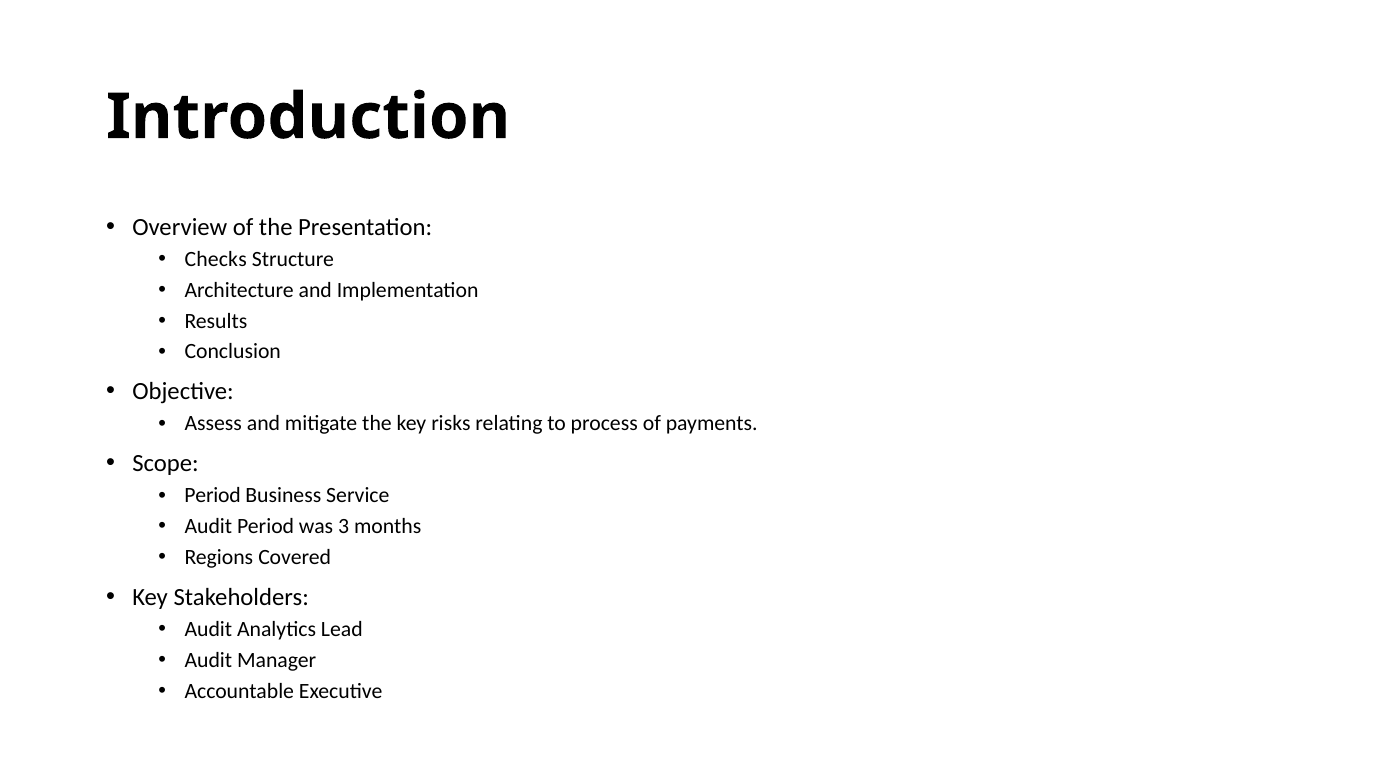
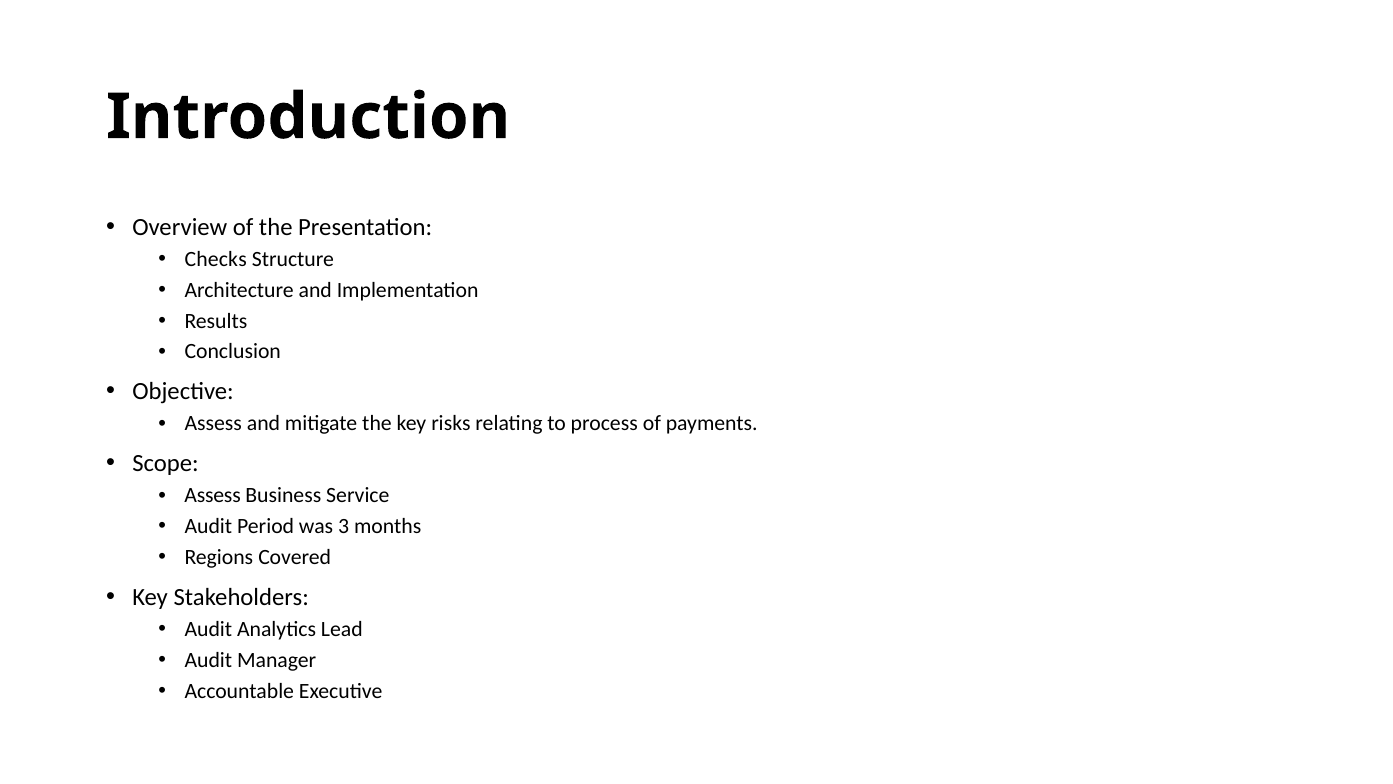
Period at (213, 495): Period -> Assess
